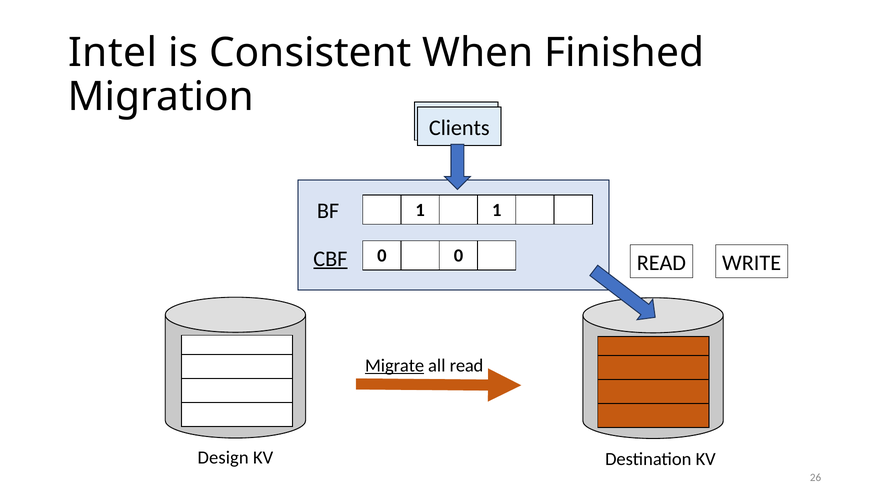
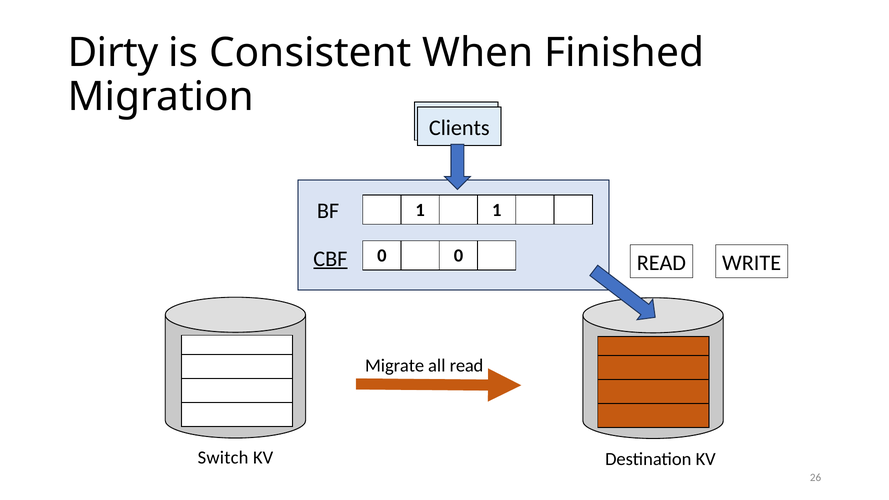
Intel: Intel -> Dirty
Migrate underline: present -> none
Design: Design -> Switch
